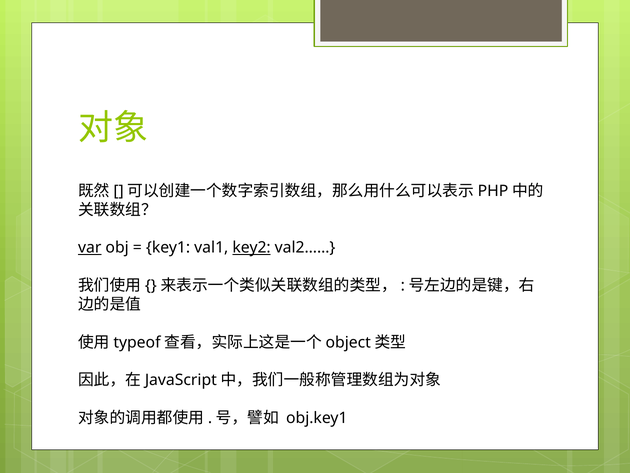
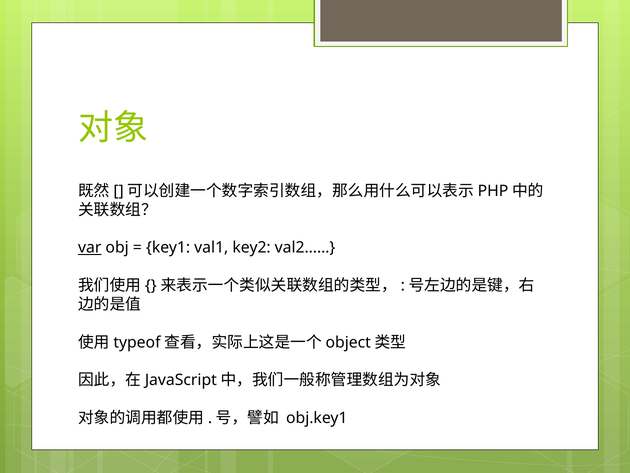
key2 underline: present -> none
